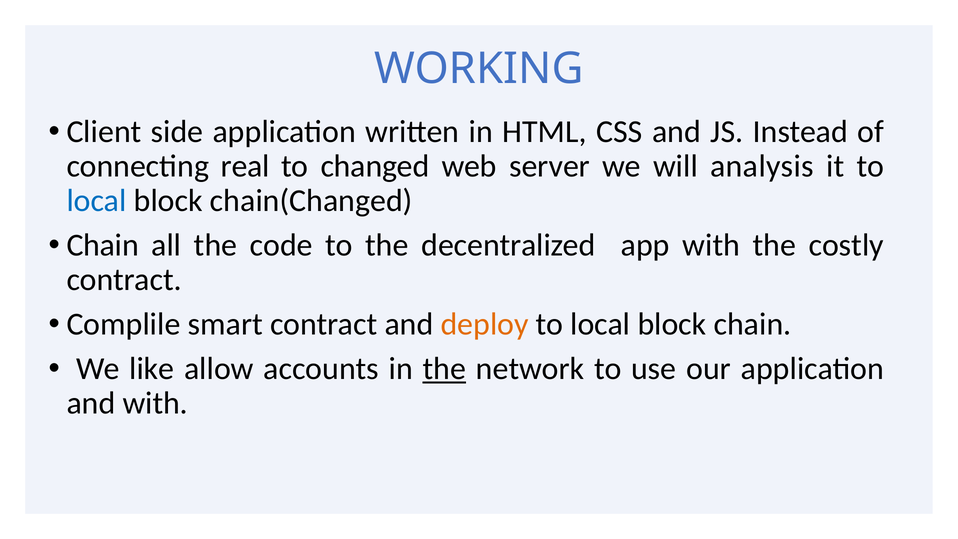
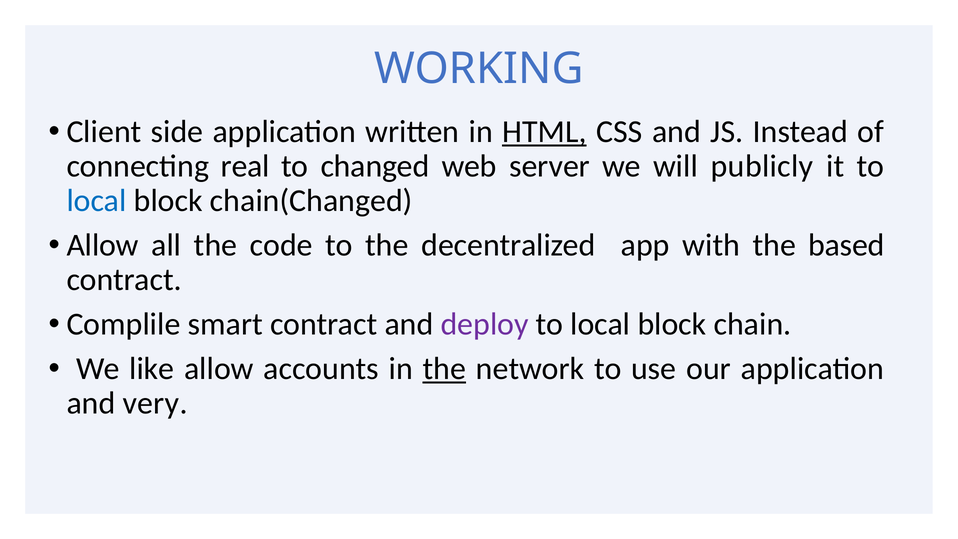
HTML underline: none -> present
analysis: analysis -> publicly
Chain at (103, 245): Chain -> Allow
costly: costly -> based
deploy colour: orange -> purple
and with: with -> very
